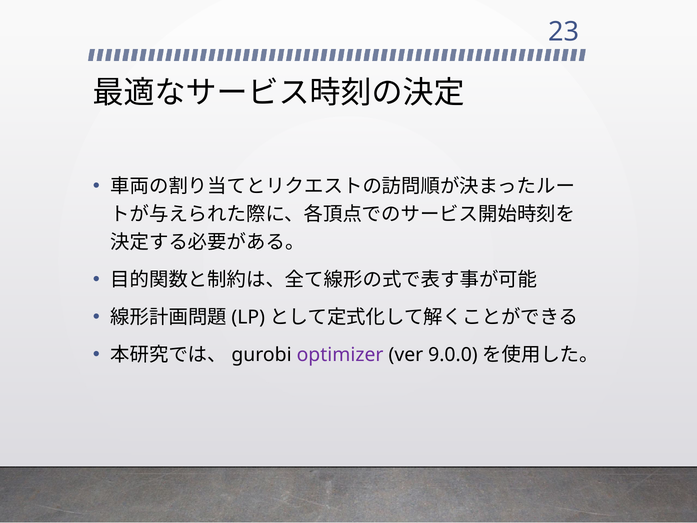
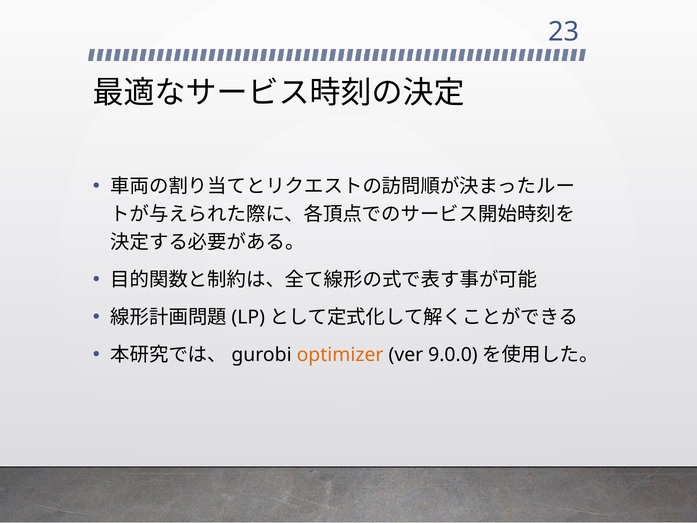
optimizer colour: purple -> orange
